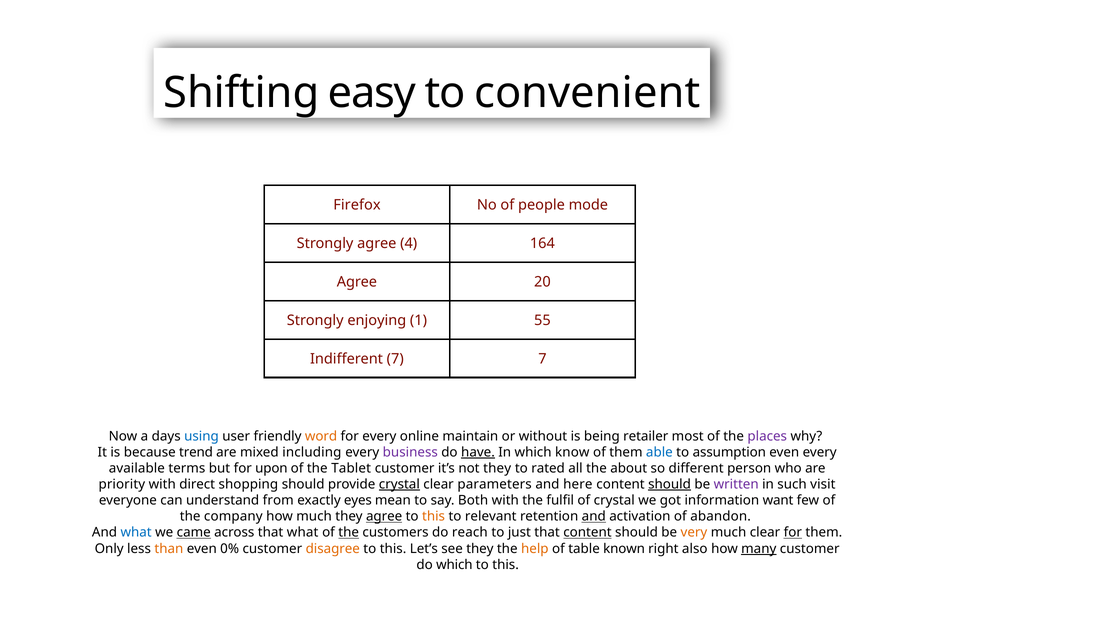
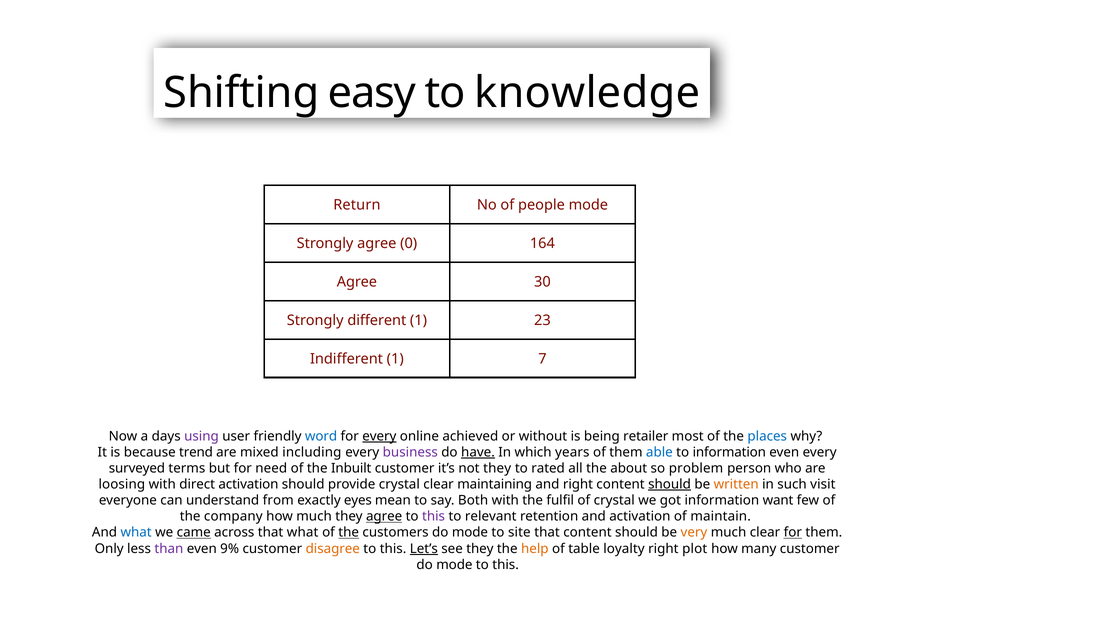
convenient: convenient -> knowledge
Firefox: Firefox -> Return
4: 4 -> 0
20: 20 -> 30
enjoying: enjoying -> different
55: 55 -> 23
Indifferent 7: 7 -> 1
using colour: blue -> purple
word colour: orange -> blue
every at (379, 436) underline: none -> present
maintain: maintain -> achieved
places colour: purple -> blue
know: know -> years
to assumption: assumption -> information
available: available -> surveyed
upon: upon -> need
Tablet: Tablet -> Inbuilt
different: different -> problem
priority: priority -> loosing
direct shopping: shopping -> activation
crystal at (399, 484) underline: present -> none
parameters: parameters -> maintaining
and here: here -> right
written colour: purple -> orange
this at (434, 516) colour: orange -> purple
and at (594, 516) underline: present -> none
abandon: abandon -> maintain
customers do reach: reach -> mode
just: just -> site
content at (587, 532) underline: present -> none
than colour: orange -> purple
0%: 0% -> 9%
Let’s underline: none -> present
known: known -> loyalty
also: also -> plot
many underline: present -> none
which at (454, 565): which -> mode
